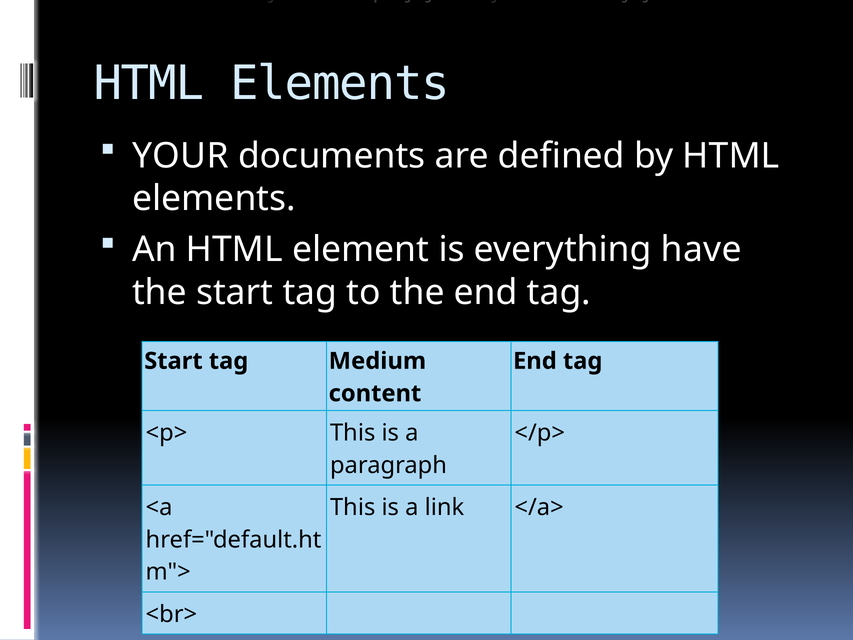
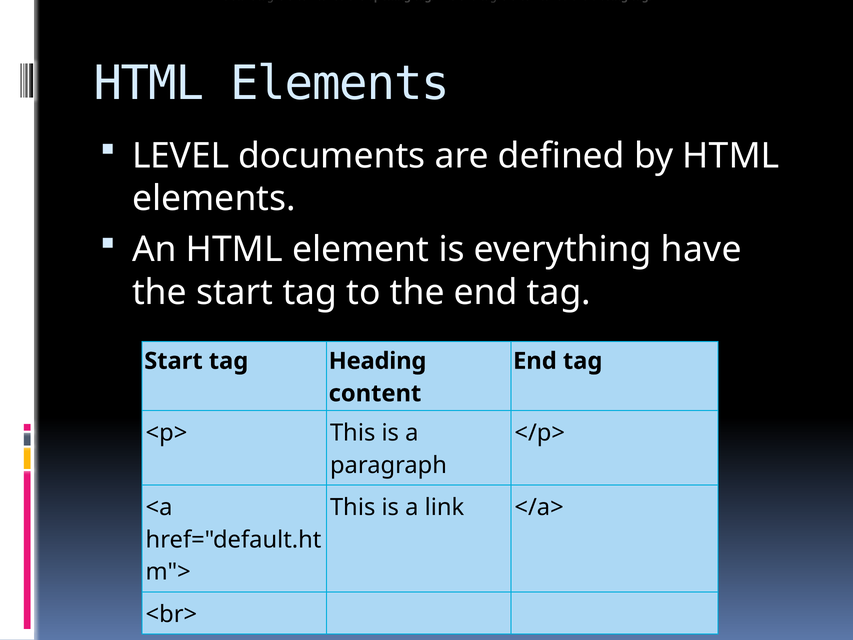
YOUR: YOUR -> LEVEL
Medium: Medium -> Heading
